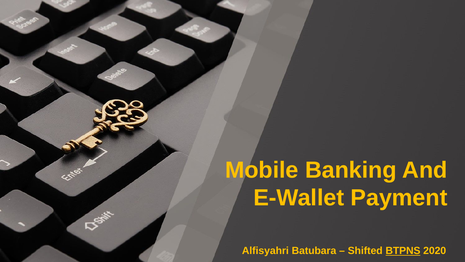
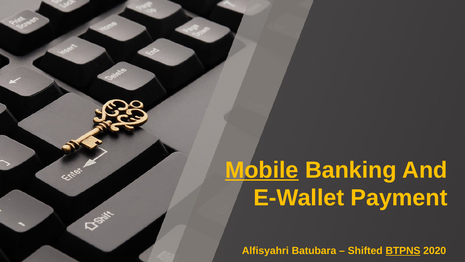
Mobile underline: none -> present
